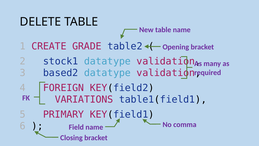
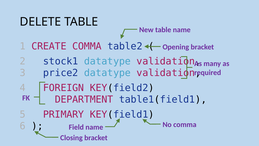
CREATE GRADE: GRADE -> COMMA
based2: based2 -> price2
VARIATIONS: VARIATIONS -> DEPARTMENT
